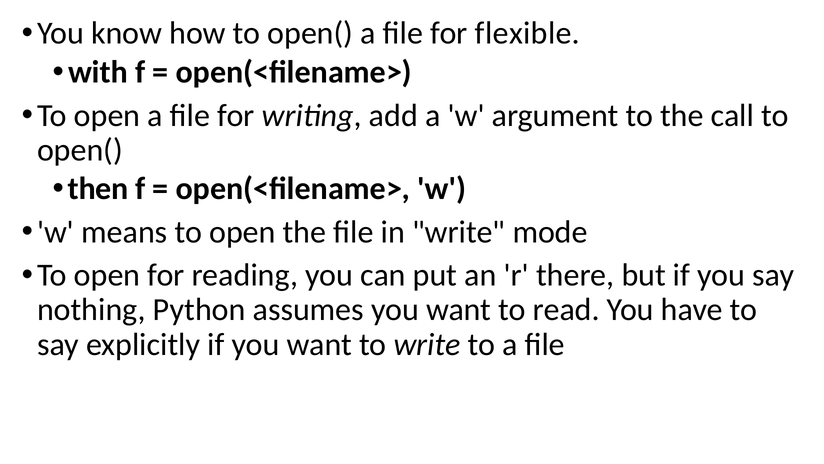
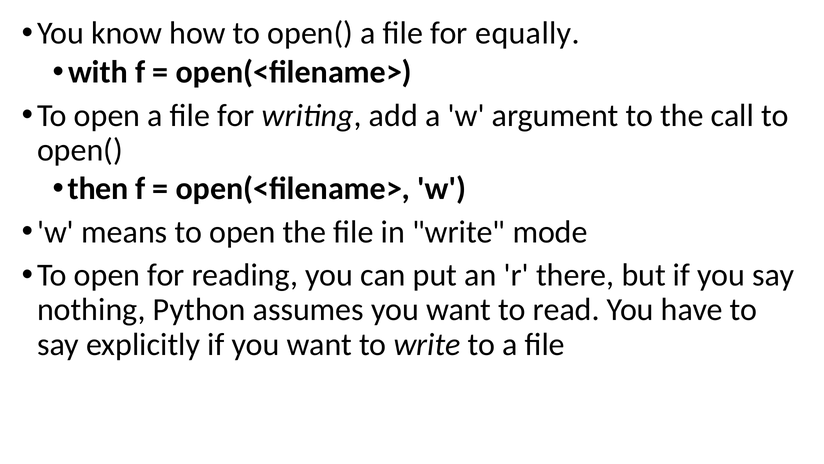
flexible: flexible -> equally
